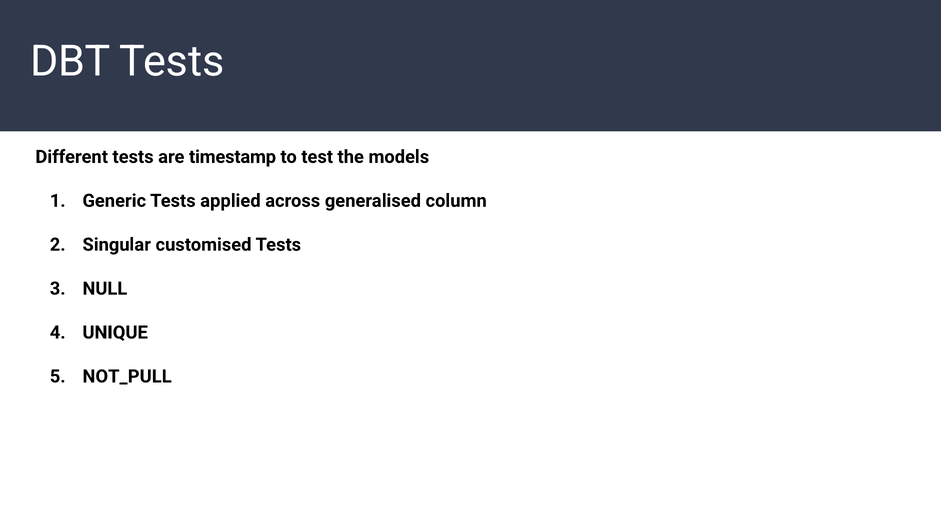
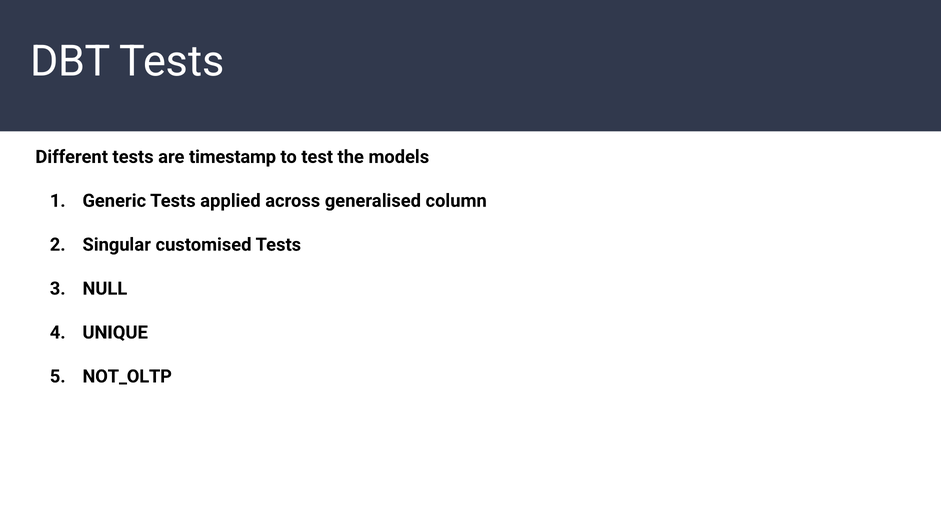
NOT_PULL: NOT_PULL -> NOT_OLTP
